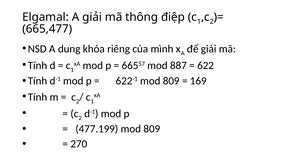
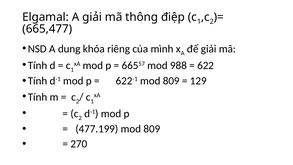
887: 887 -> 988
169: 169 -> 129
